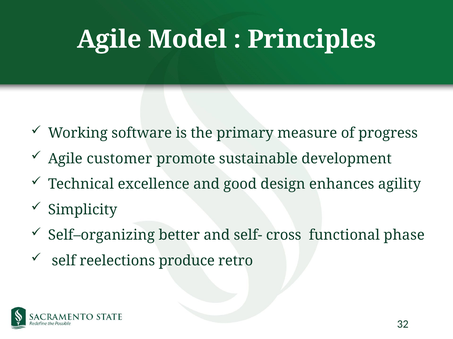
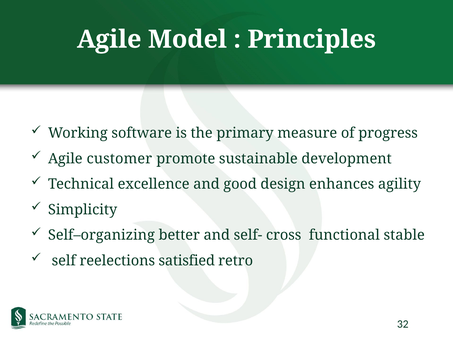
phase: phase -> stable
produce: produce -> satisfied
